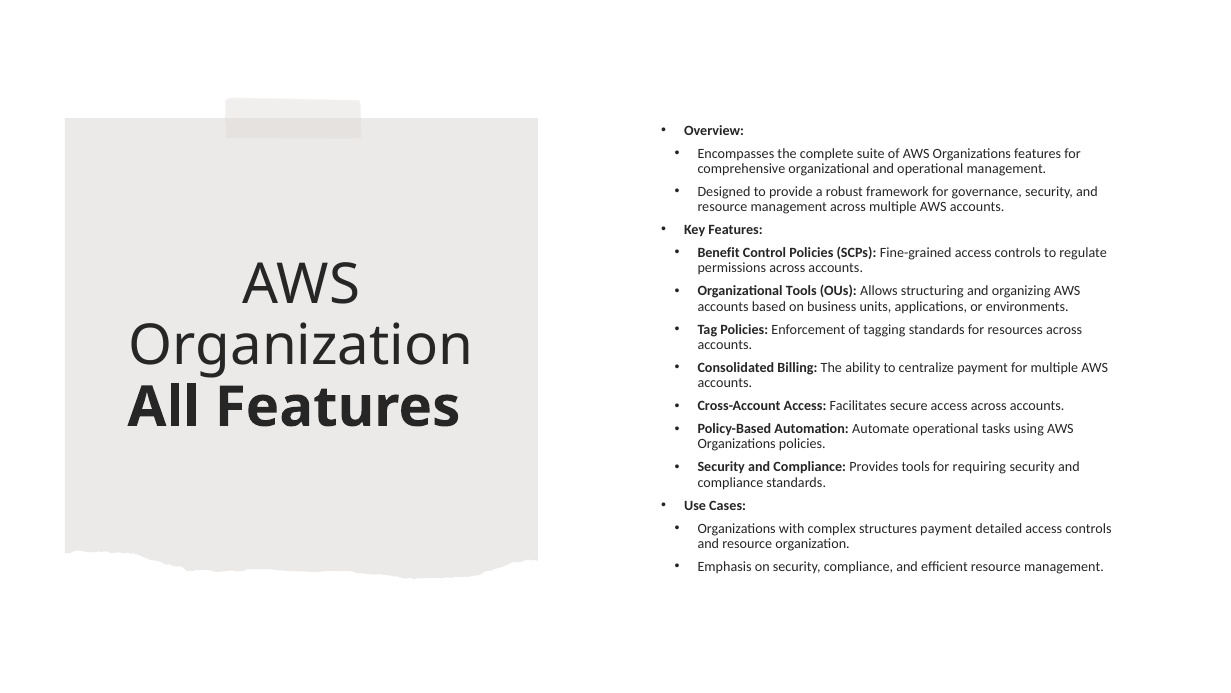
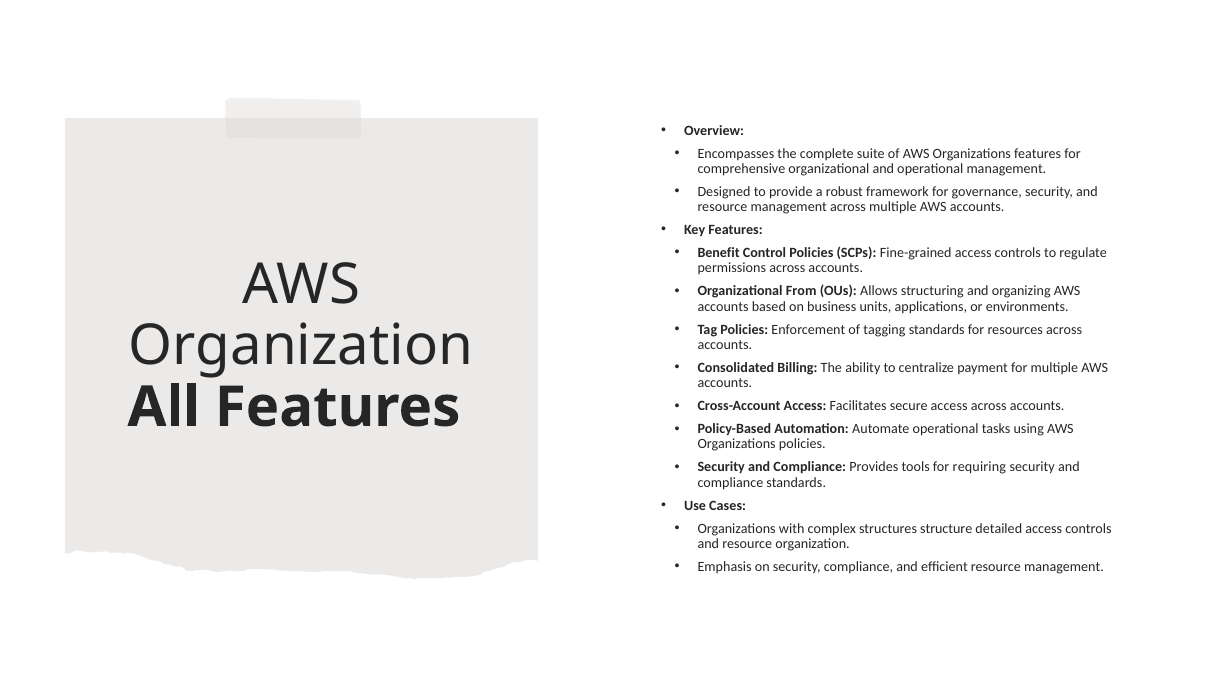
Organizational Tools: Tools -> From
structures payment: payment -> structure
